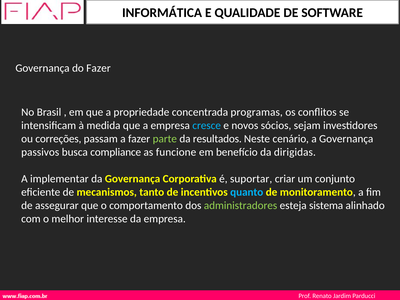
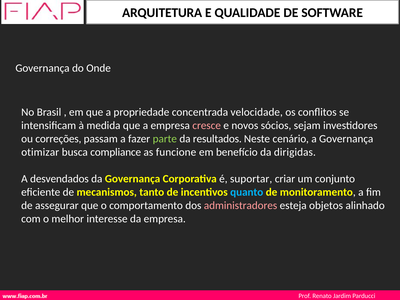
INFORMÁTICA: INFORMÁTICA -> ARQUITETURA
do Fazer: Fazer -> Onde
programas: programas -> velocidade
cresce colour: light blue -> pink
passivos: passivos -> otimizar
implementar: implementar -> desvendados
administradores colour: light green -> pink
sistema: sistema -> objetos
